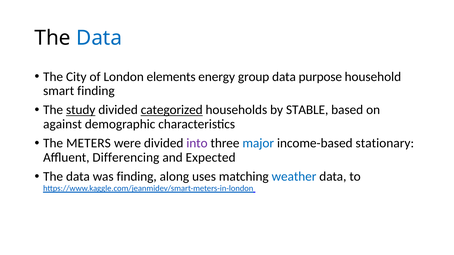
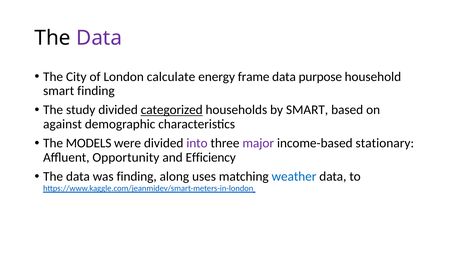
Data at (99, 38) colour: blue -> purple
elements: elements -> calculate
group: group -> frame
study underline: present -> none
by STABLE: STABLE -> SMART
METERS: METERS -> MODELS
major colour: blue -> purple
Differencing: Differencing -> Opportunity
Expected: Expected -> Efficiency
